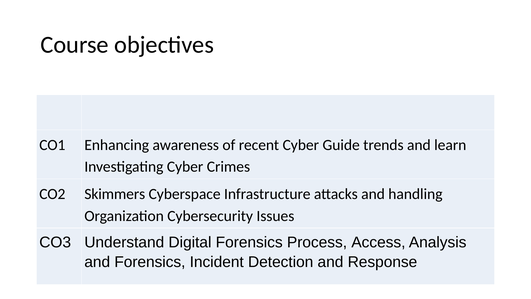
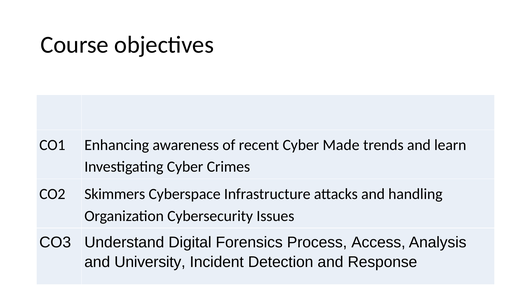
Guide: Guide -> Made
and Forensics: Forensics -> University
